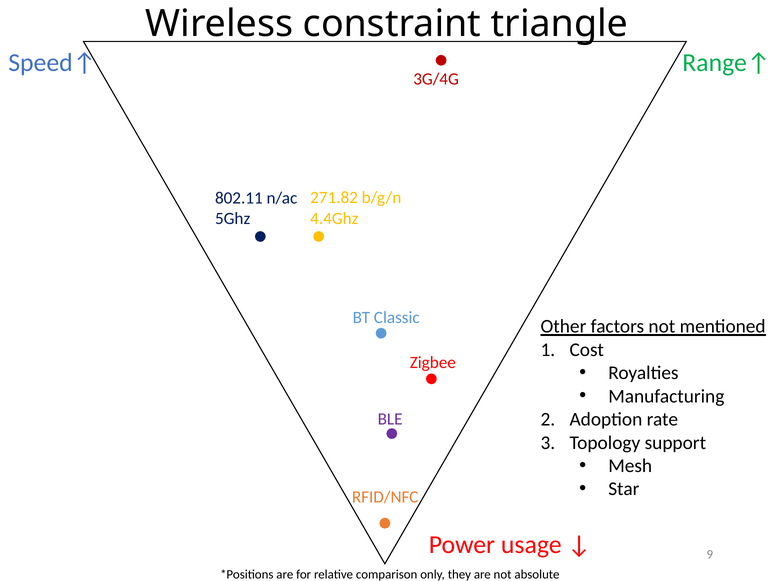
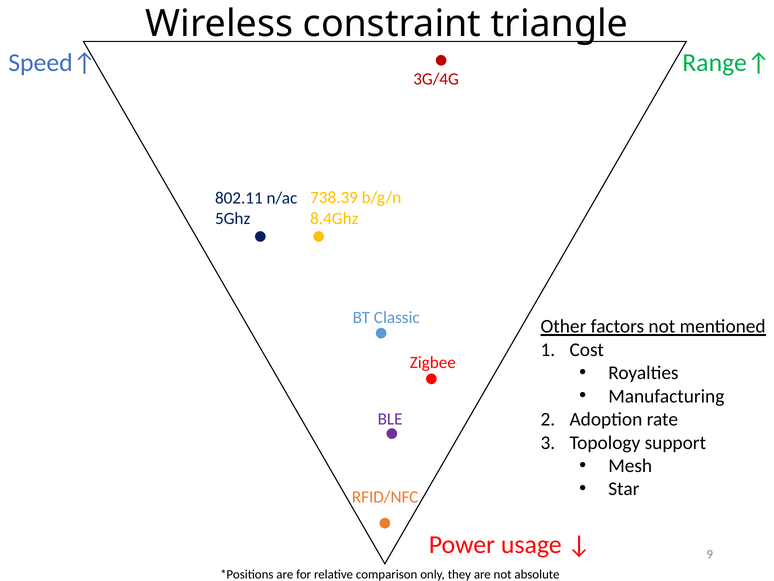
271.82: 271.82 -> 738.39
4.4Ghz: 4.4Ghz -> 8.4Ghz
